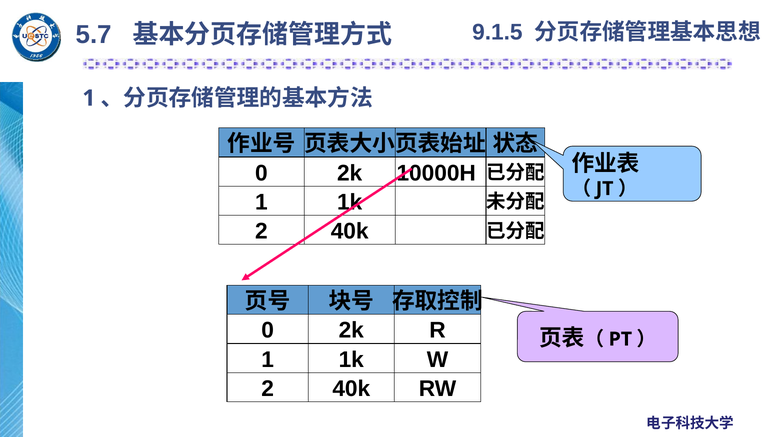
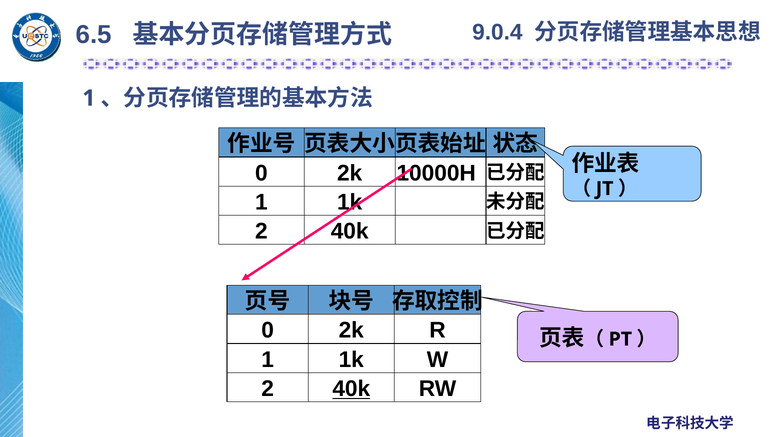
9.1.5: 9.1.5 -> 9.0.4
5.7: 5.7 -> 6.5
40k at (351, 389) underline: none -> present
